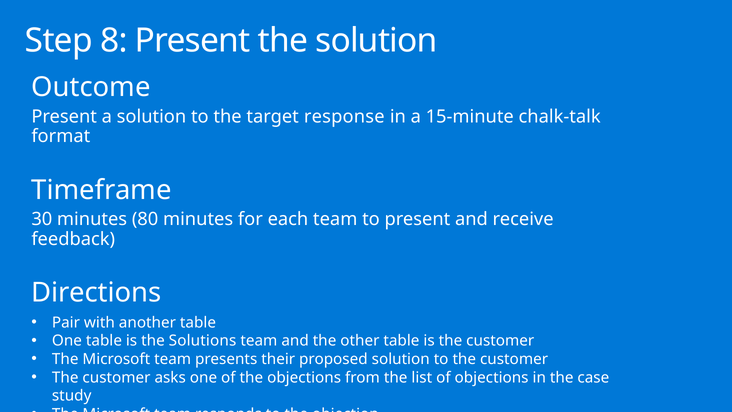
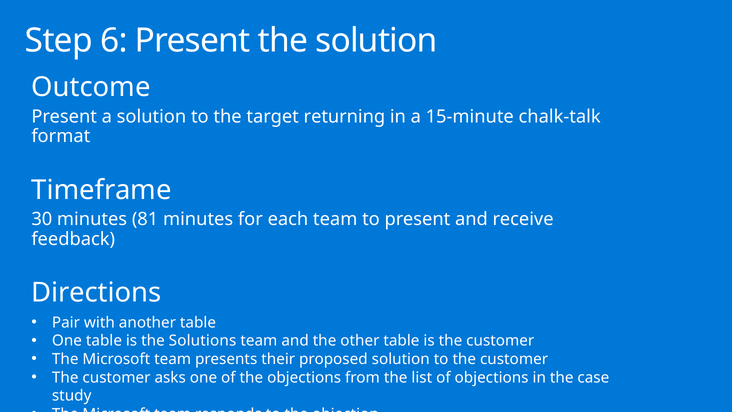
8: 8 -> 6
response: response -> returning
80: 80 -> 81
